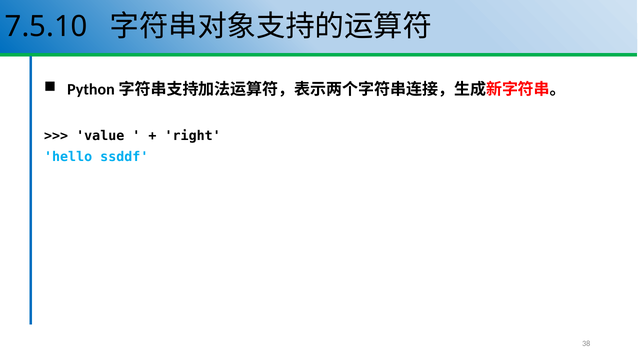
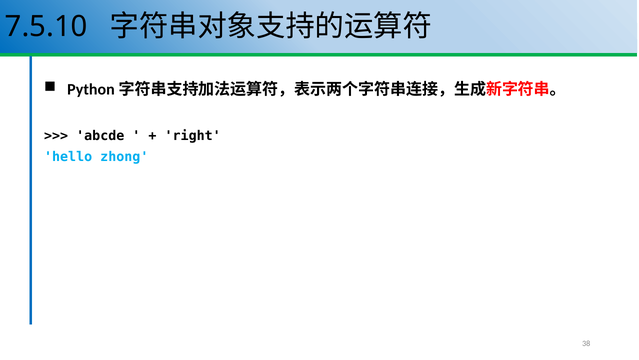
value: value -> abcde
ssddf: ssddf -> zhong
